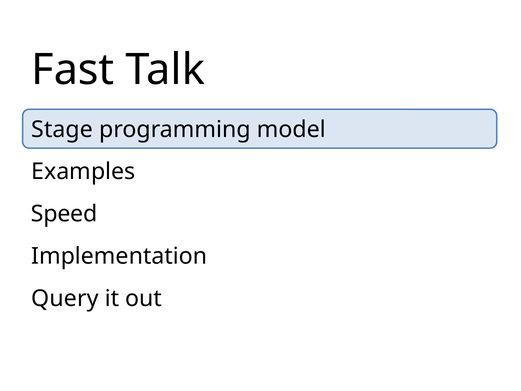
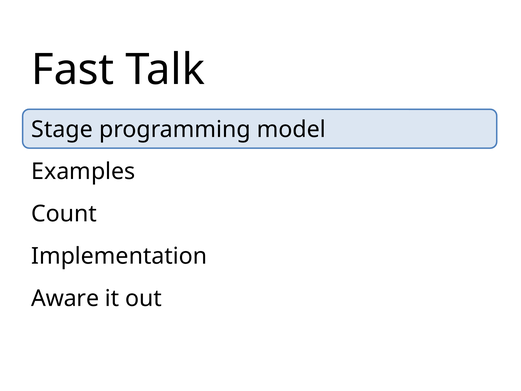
Speed: Speed -> Count
Query: Query -> Aware
